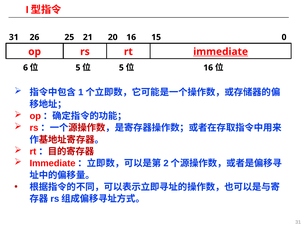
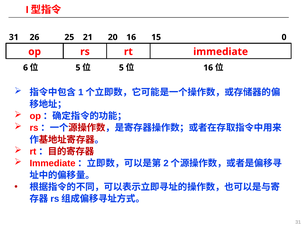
immediate underline: present -> none
